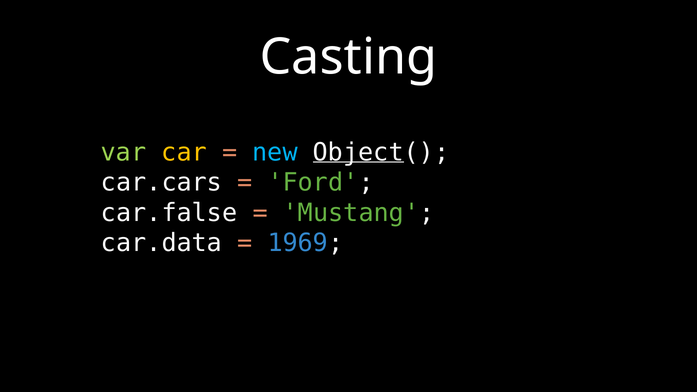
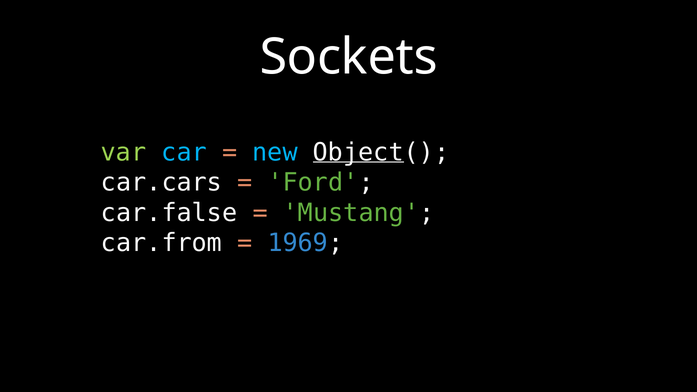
Casting: Casting -> Sockets
car colour: yellow -> light blue
car.data: car.data -> car.from
